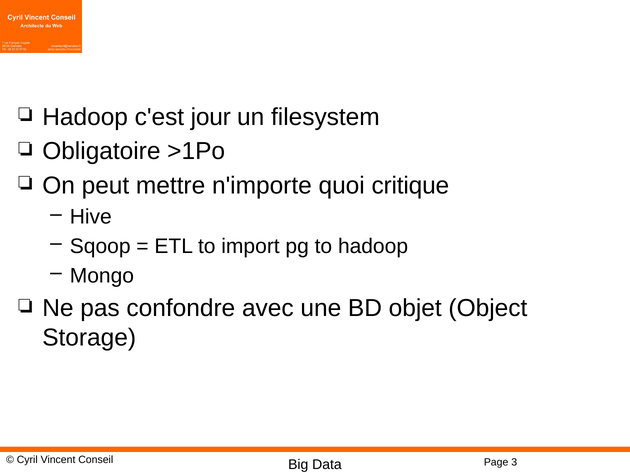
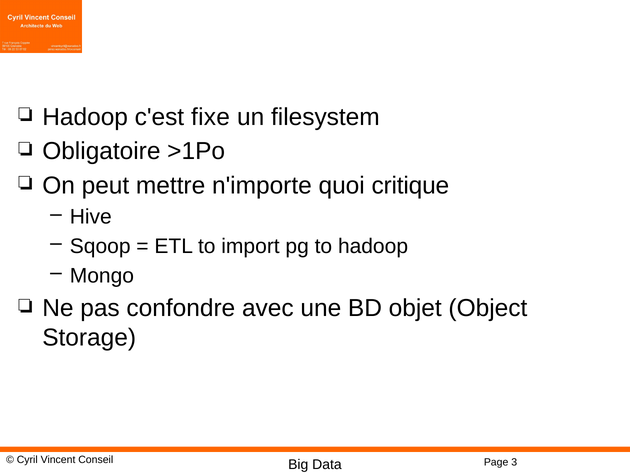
jour: jour -> fixe
